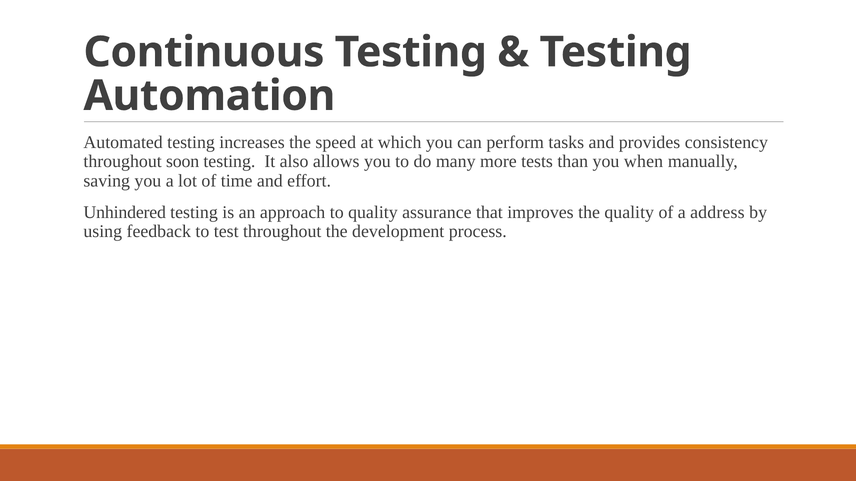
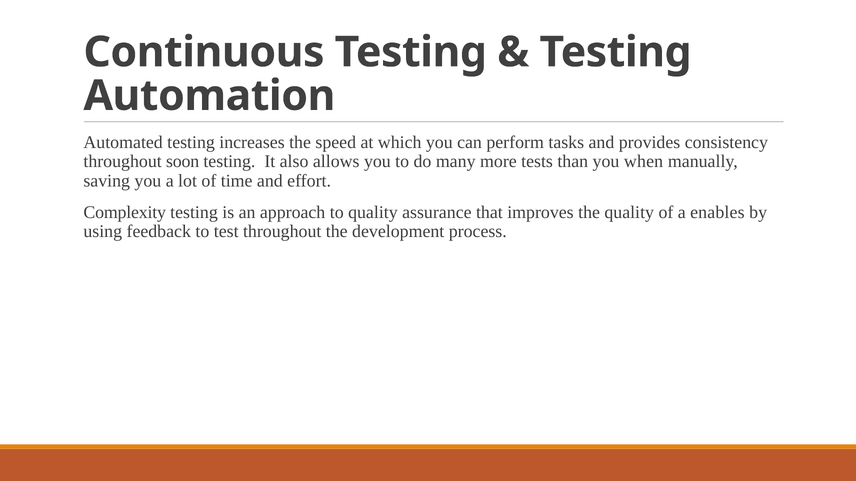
Unhindered: Unhindered -> Complexity
address: address -> enables
